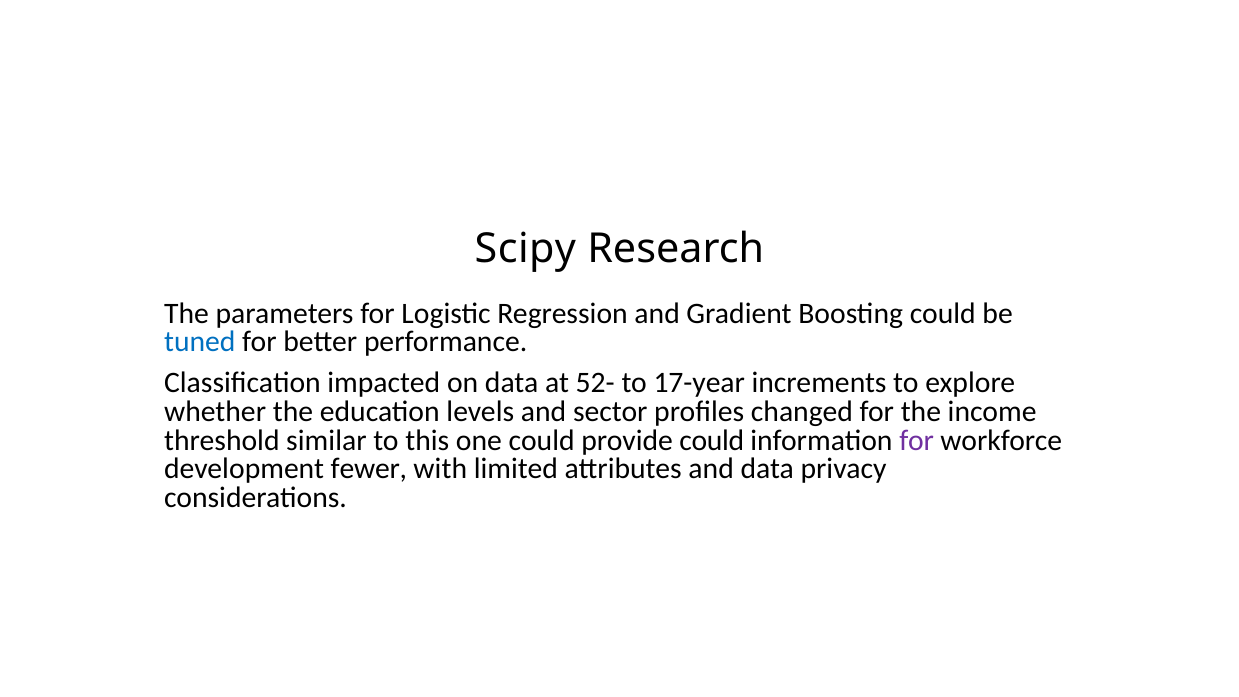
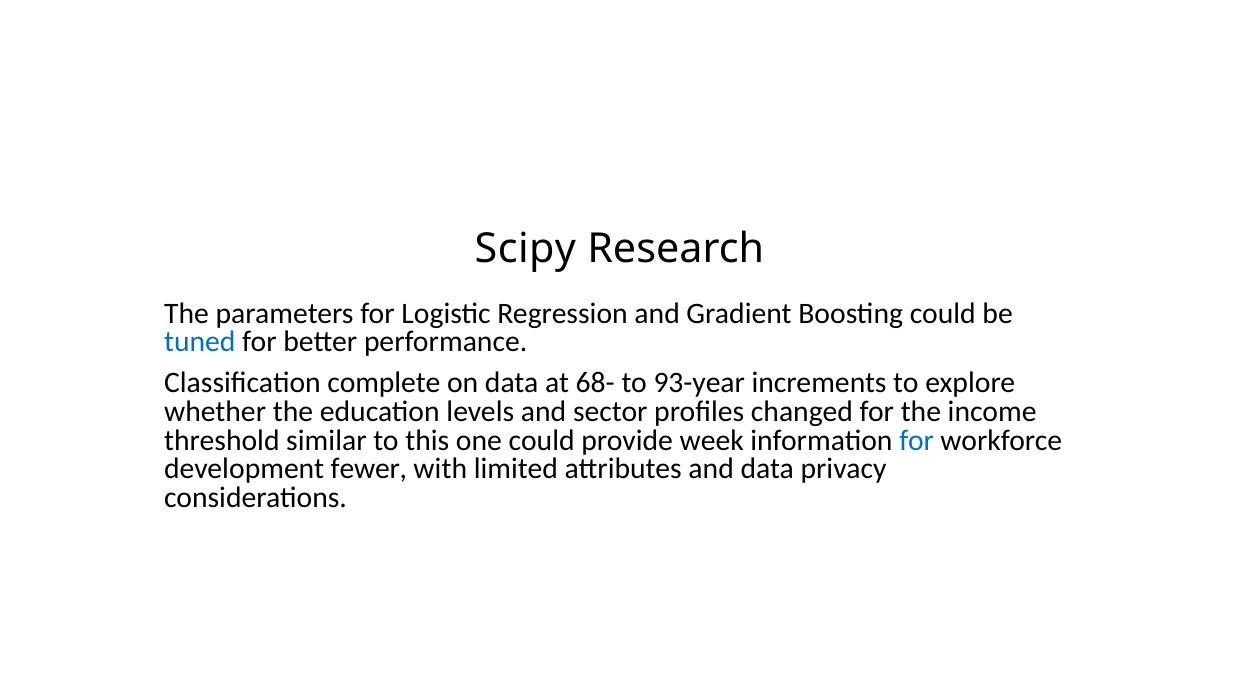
impacted: impacted -> complete
52-: 52- -> 68-
17-year: 17-year -> 93-year
provide could: could -> week
for at (917, 440) colour: purple -> blue
